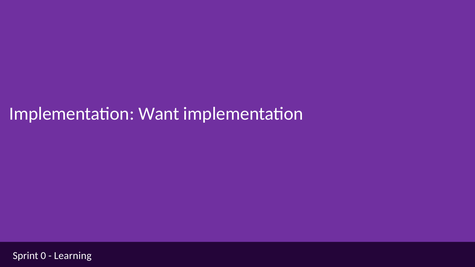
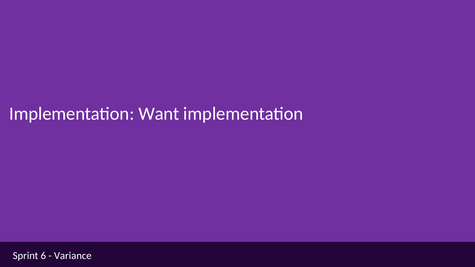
0: 0 -> 6
Learning: Learning -> Variance
